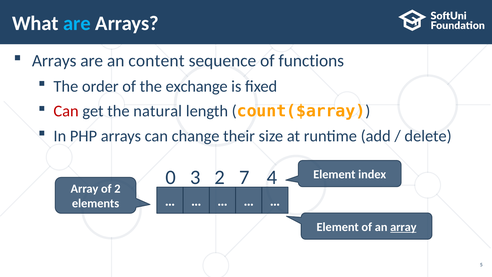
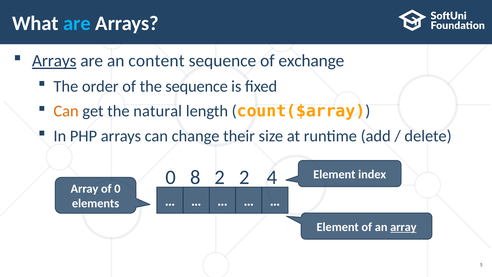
Arrays at (54, 61) underline: none -> present
functions: functions -> exchange
the exchange: exchange -> sequence
Can at (66, 111) colour: red -> orange
3: 3 -> 8
2 7: 7 -> 2
of 2: 2 -> 0
